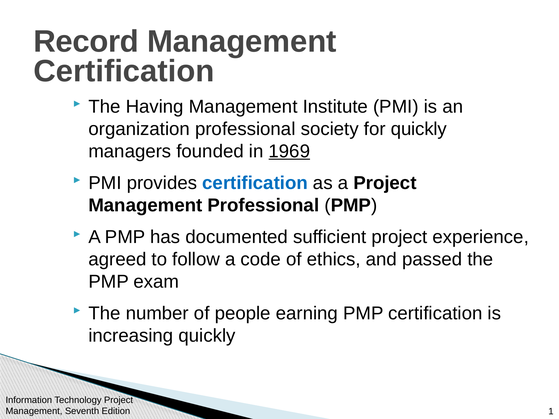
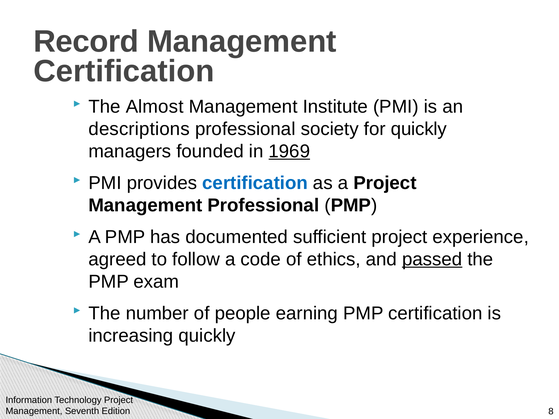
Having: Having -> Almost
organization: organization -> descriptions
passed underline: none -> present
1: 1 -> 8
